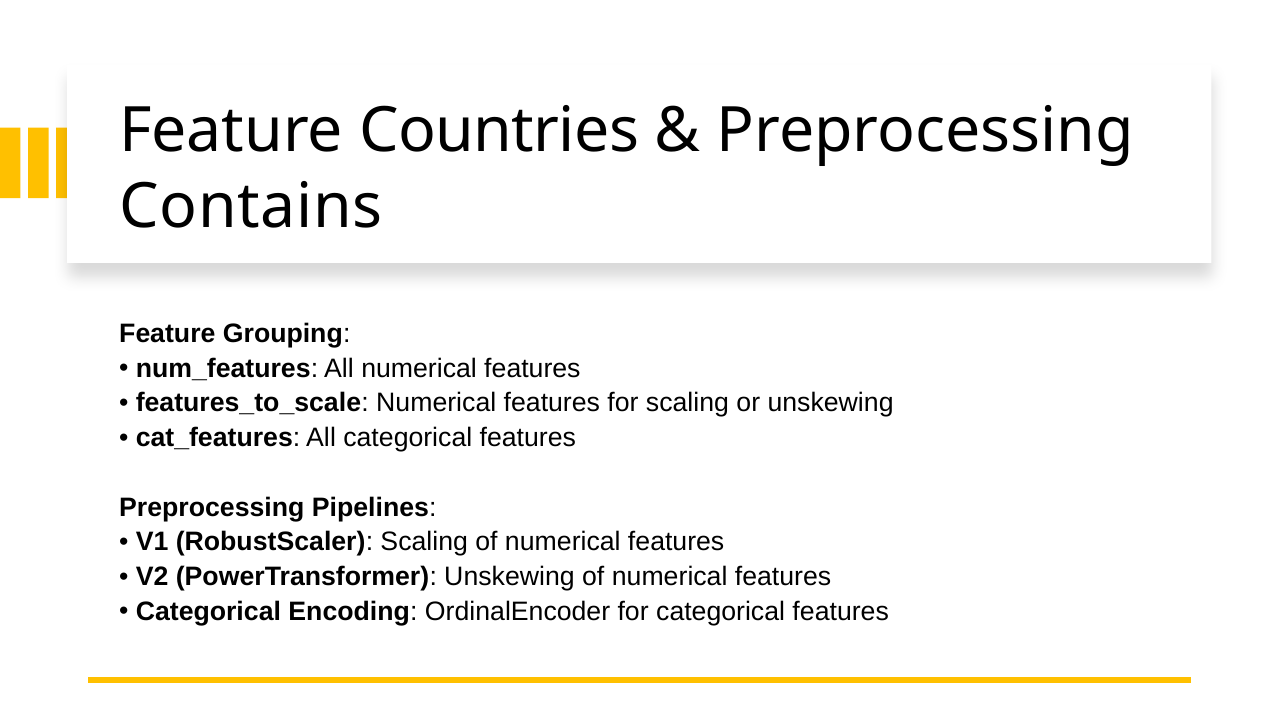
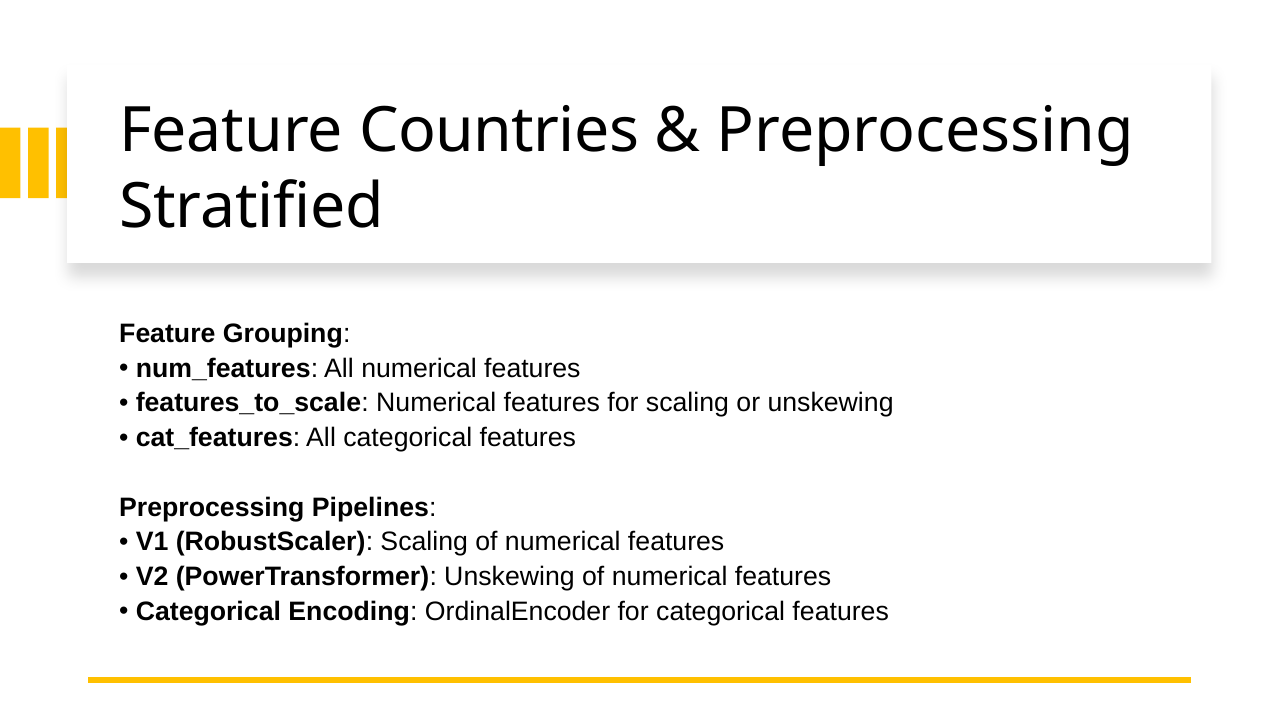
Contains: Contains -> Stratified
